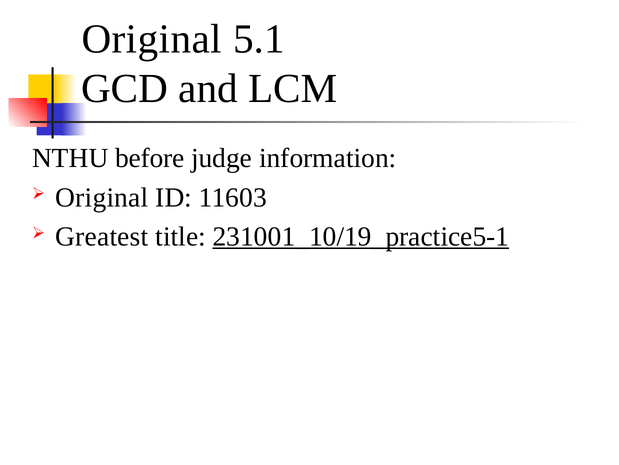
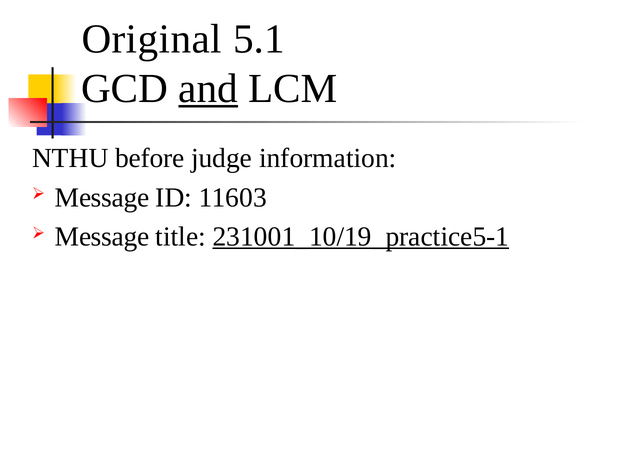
and underline: none -> present
Original at (102, 197): Original -> Message
Greatest at (102, 236): Greatest -> Message
